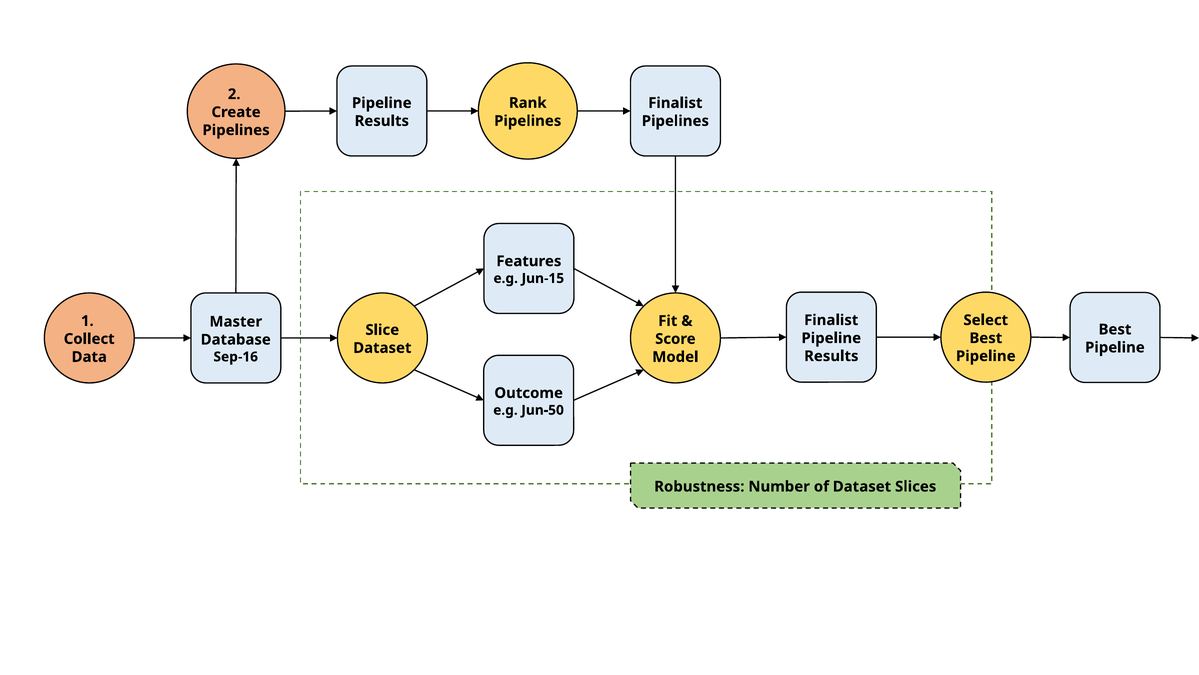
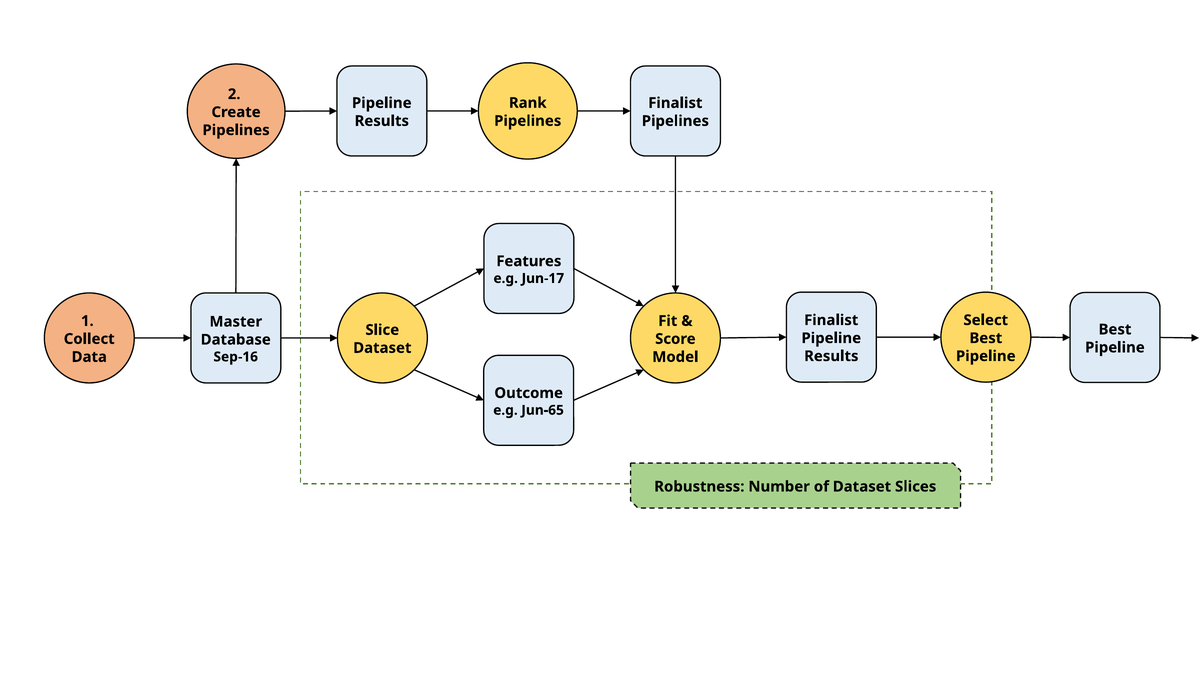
Jun-15: Jun-15 -> Jun-17
Jun-50: Jun-50 -> Jun-65
